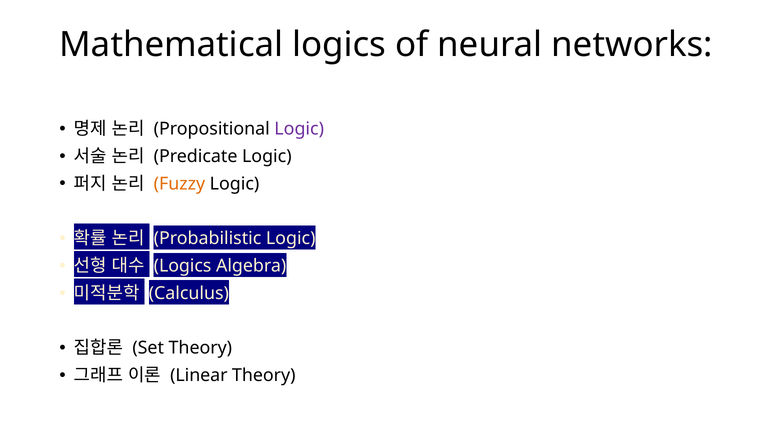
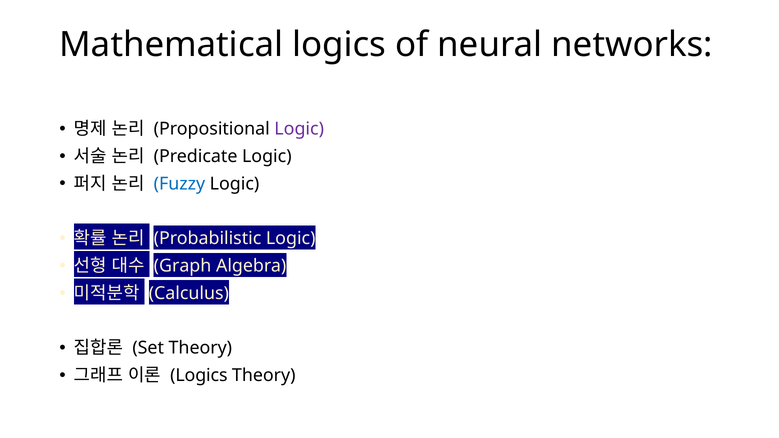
Fuzzy colour: orange -> blue
Logics at (183, 266): Logics -> Graph
Linear at (199, 376): Linear -> Logics
